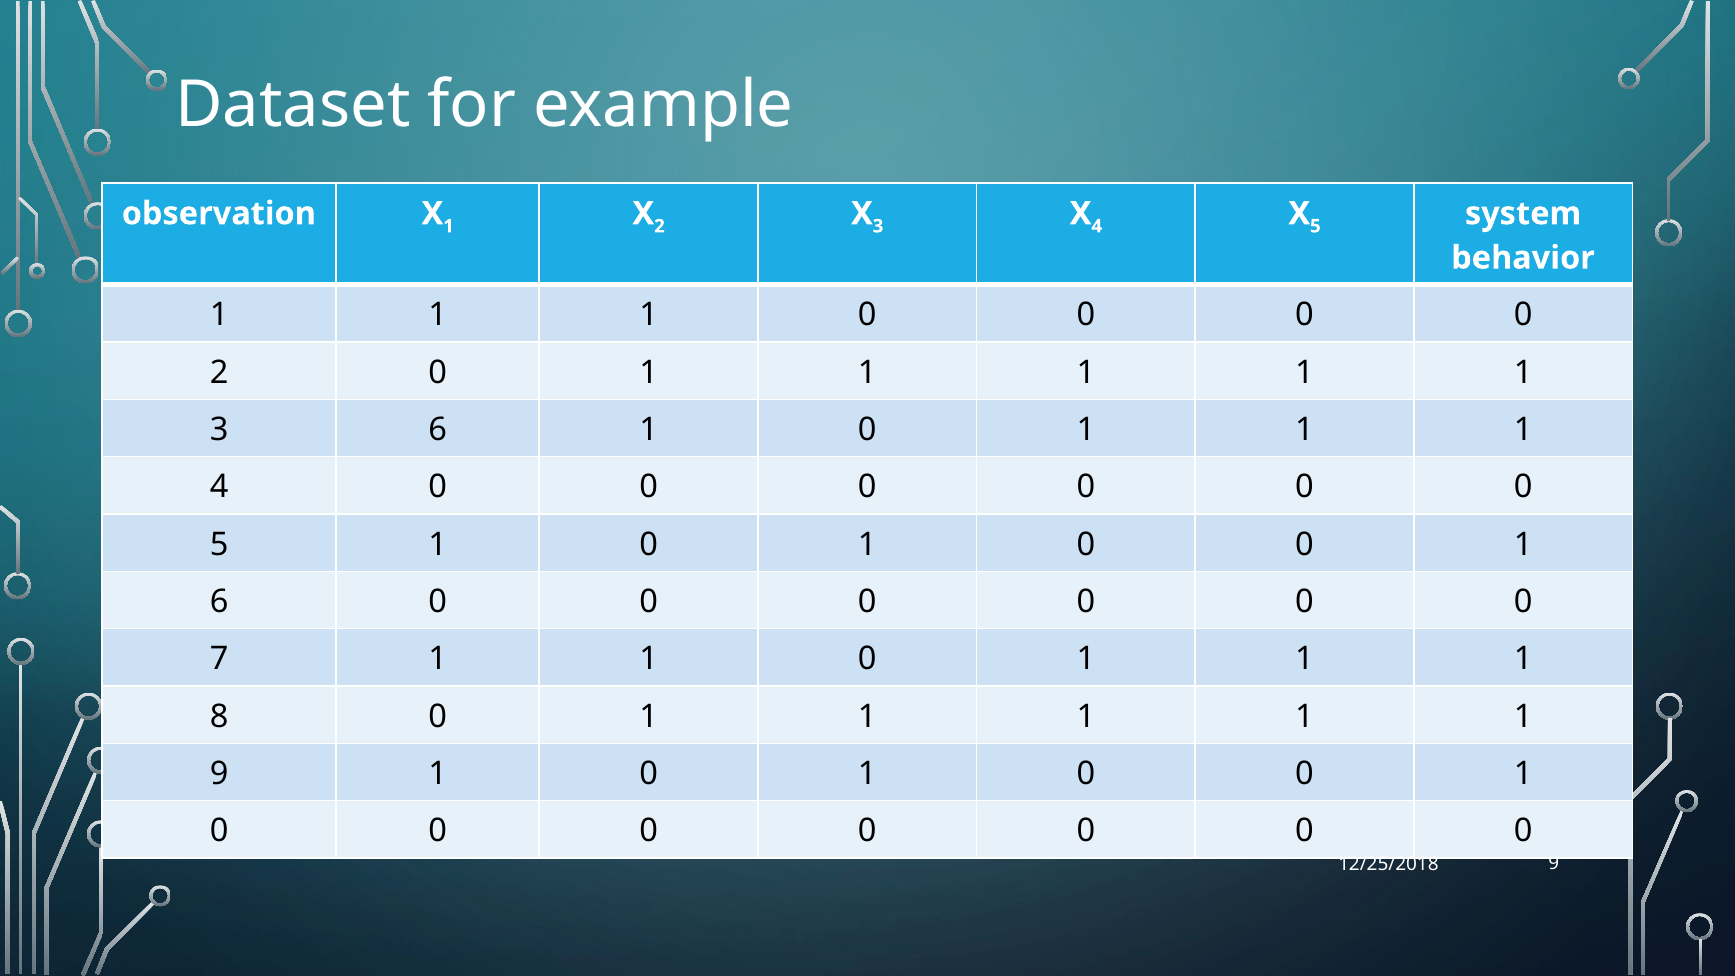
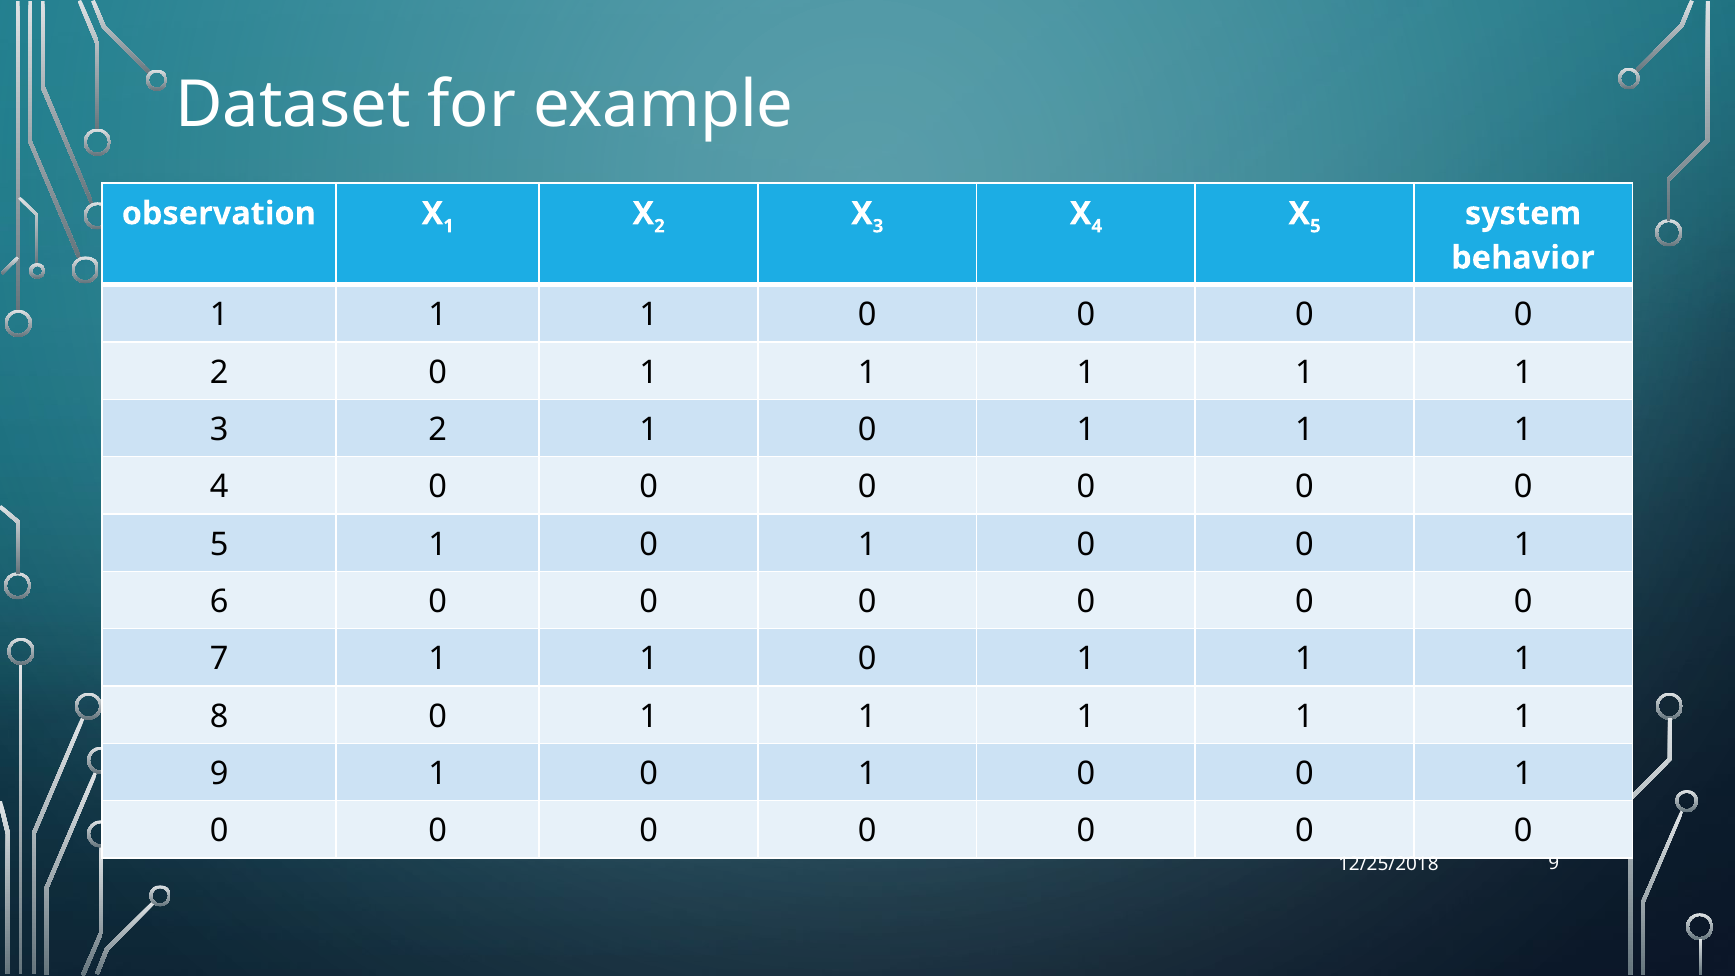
3 6: 6 -> 2
